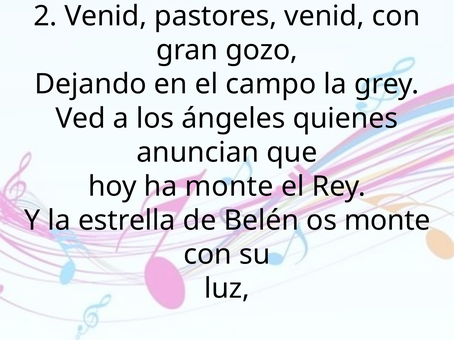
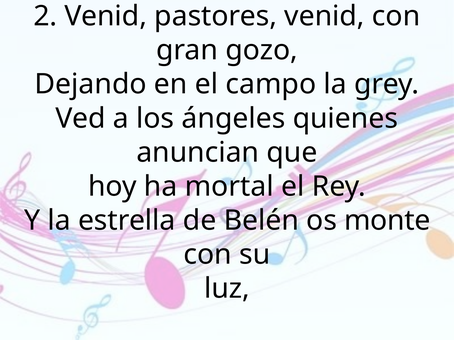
ha monte: monte -> mortal
